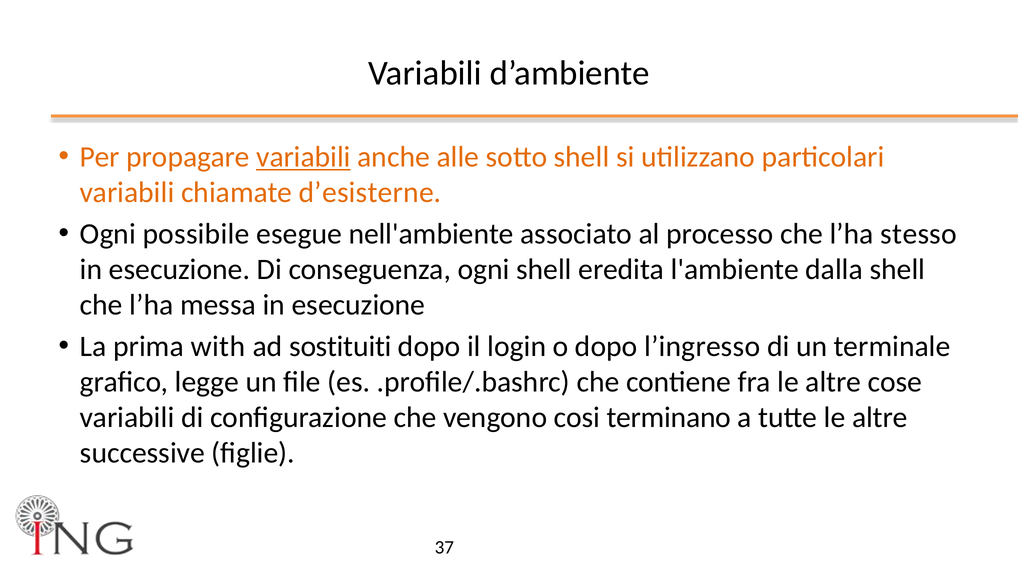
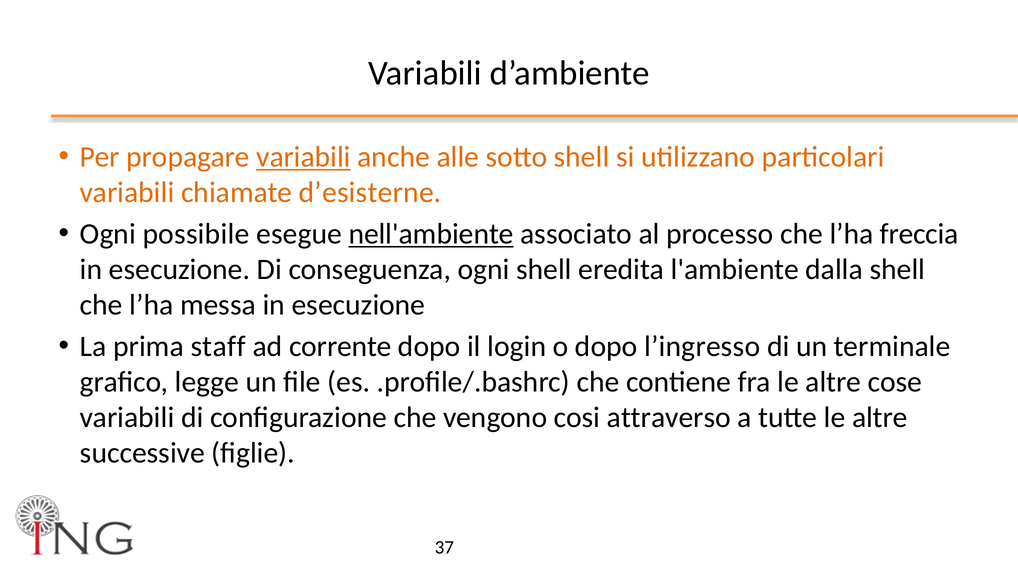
nell'ambiente underline: none -> present
stesso: stesso -> freccia
with: with -> staff
sostituiti: sostituiti -> corrente
terminano: terminano -> attraverso
